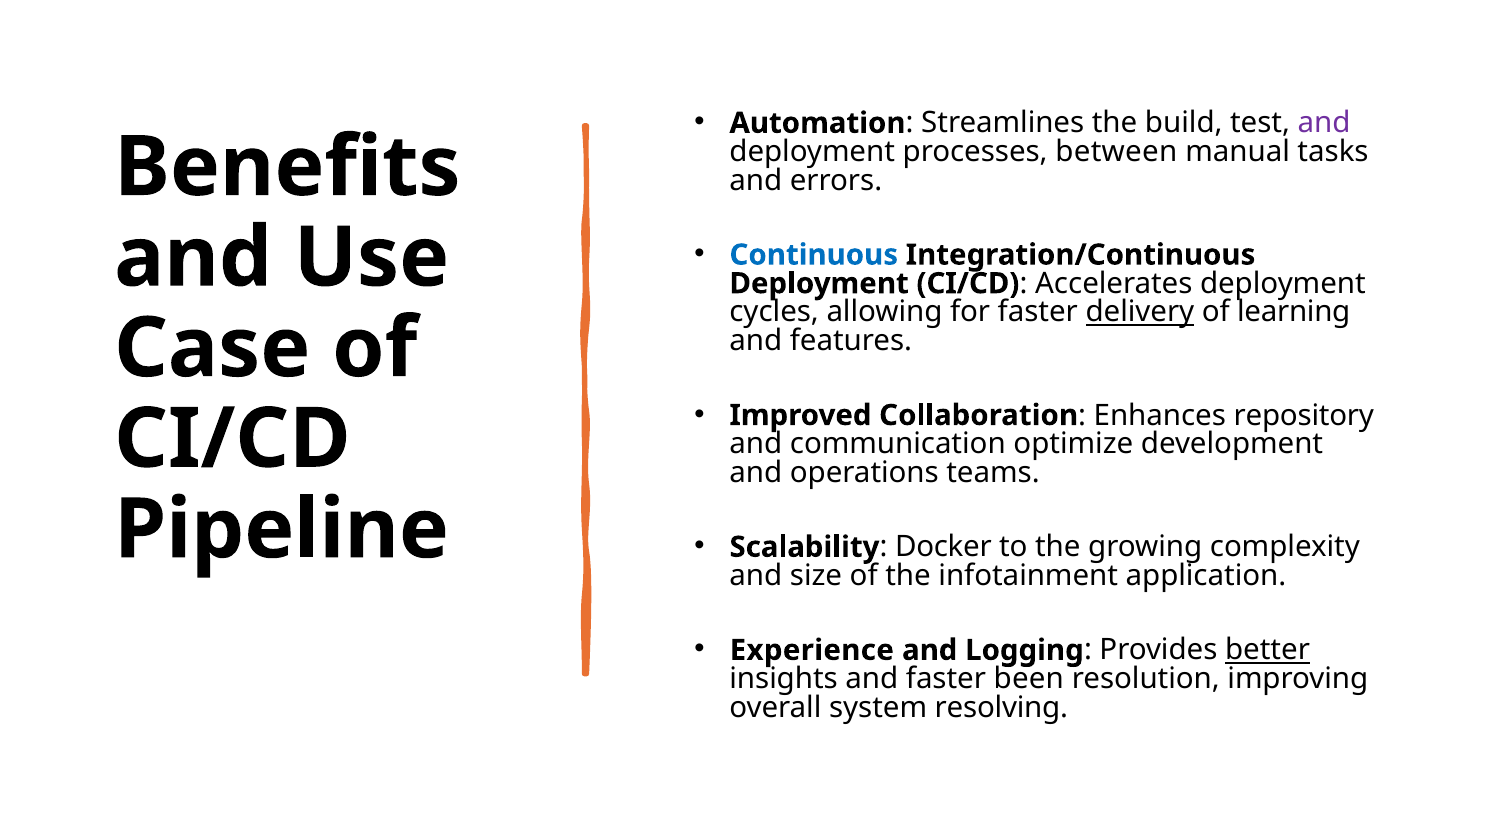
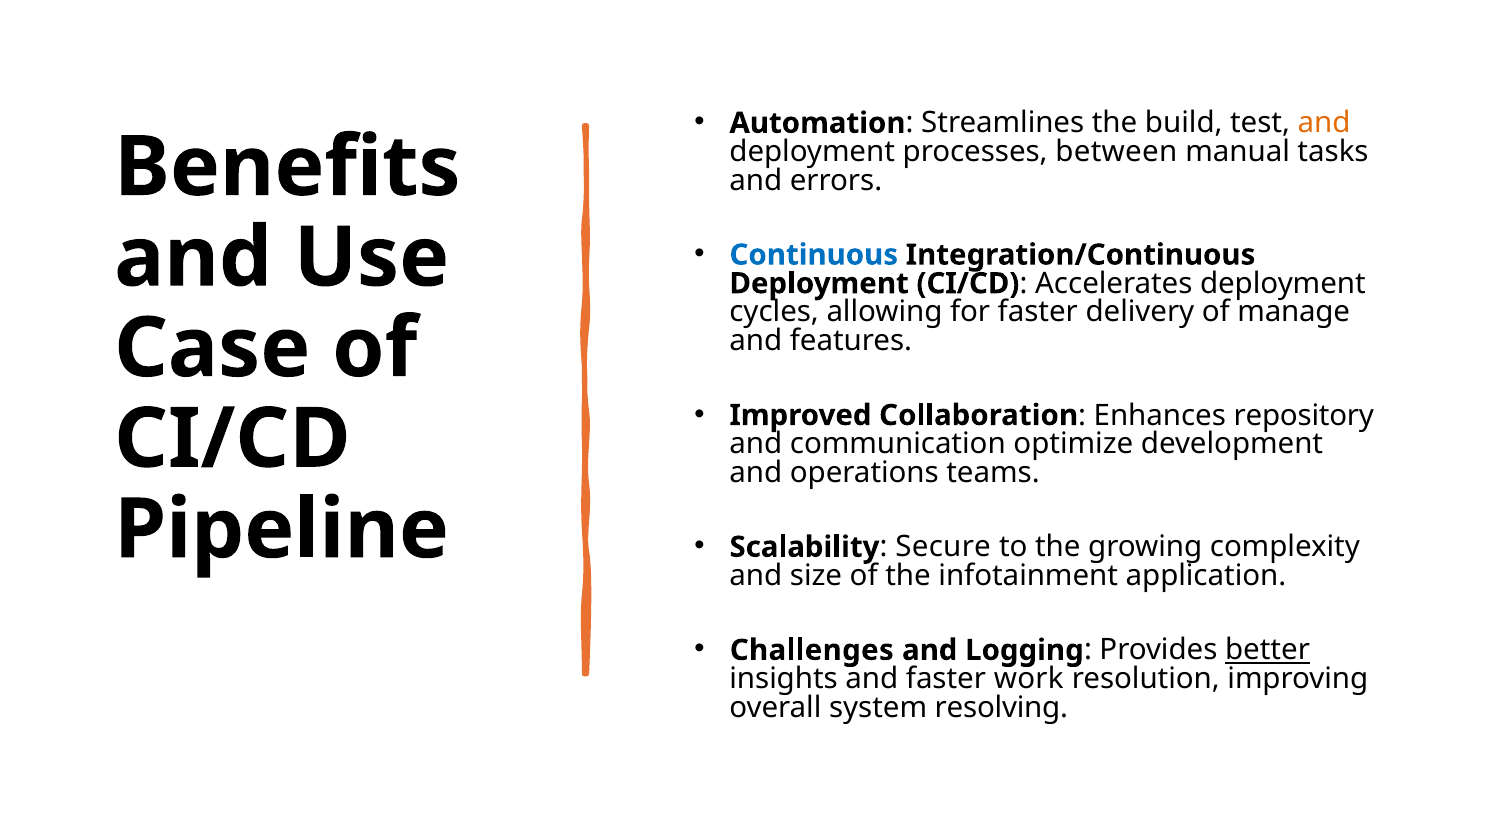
and at (1324, 123) colour: purple -> orange
delivery underline: present -> none
learning: learning -> manage
Docker: Docker -> Secure
Experience: Experience -> Challenges
been: been -> work
